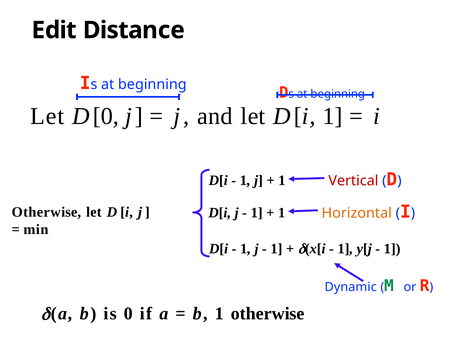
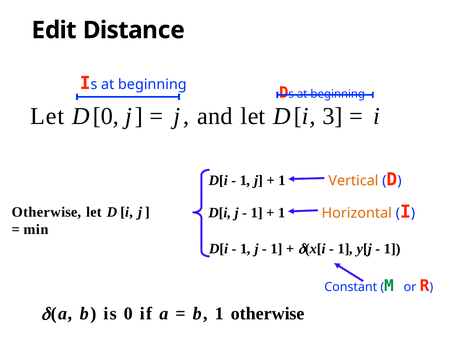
D[i 1: 1 -> 3
Vertical colour: red -> orange
Dynamic: Dynamic -> Constant
